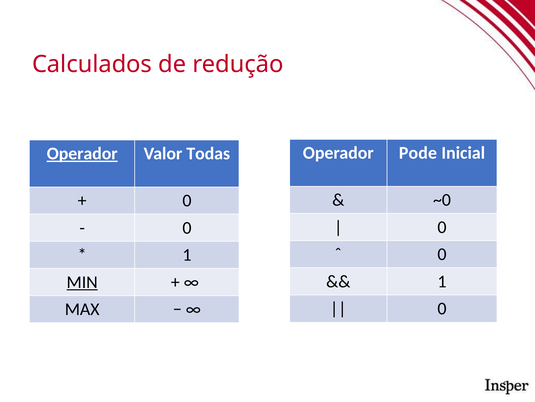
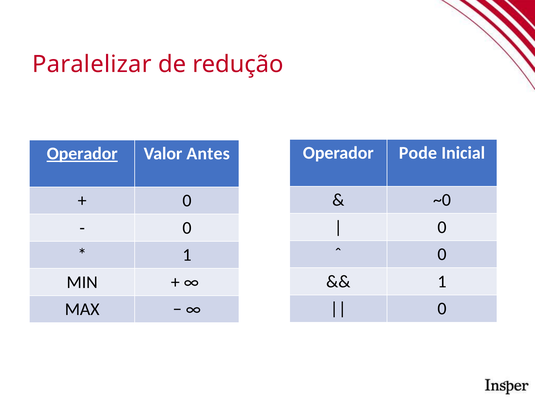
Calculados: Calculados -> Paralelizar
Todas: Todas -> Antes
MIN underline: present -> none
